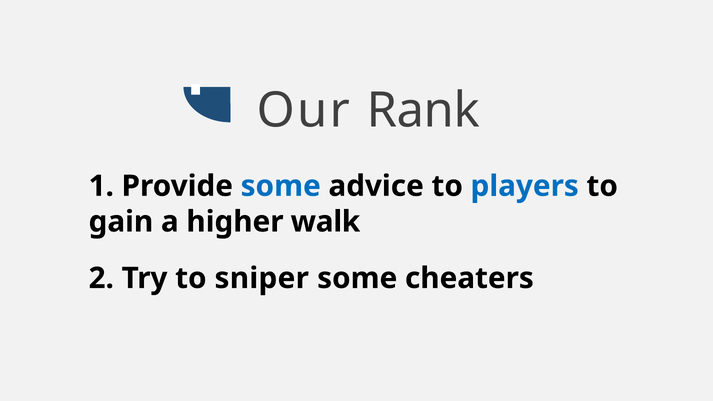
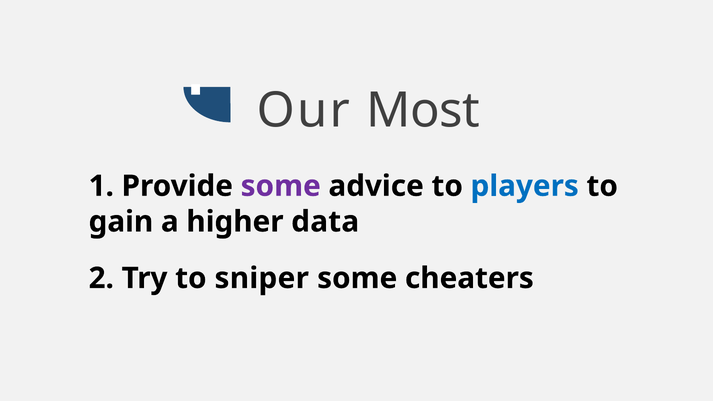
Rank: Rank -> Most
some at (281, 186) colour: blue -> purple
walk: walk -> data
